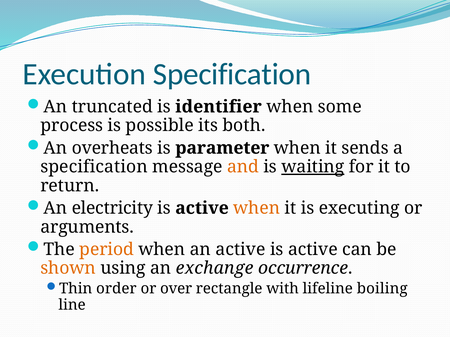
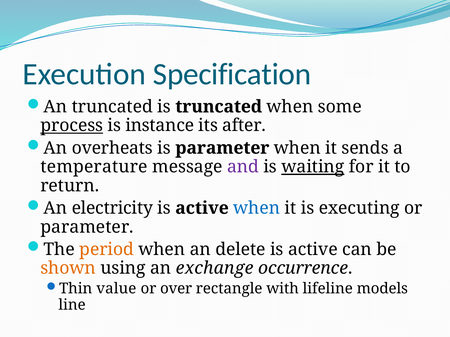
is identifier: identifier -> truncated
process underline: none -> present
possible: possible -> instance
both: both -> after
specification at (94, 167): specification -> temperature
and colour: orange -> purple
when at (257, 208) colour: orange -> blue
arguments at (87, 227): arguments -> parameter
an active: active -> delete
order: order -> value
boiling: boiling -> models
